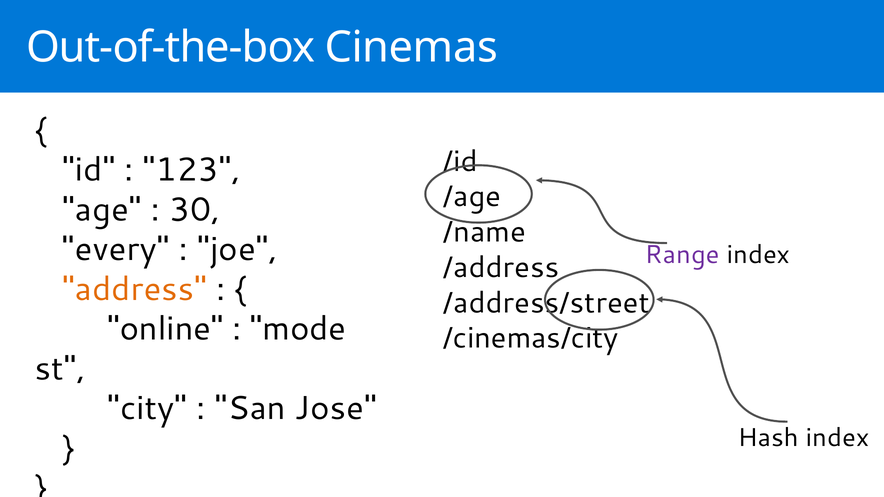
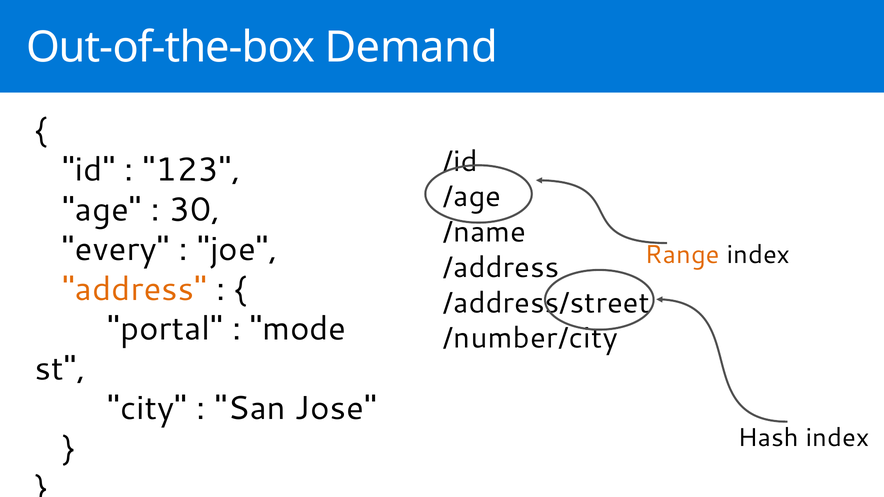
Cinemas: Cinemas -> Demand
Range colour: purple -> orange
online: online -> portal
/cinemas/city: /cinemas/city -> /number/city
